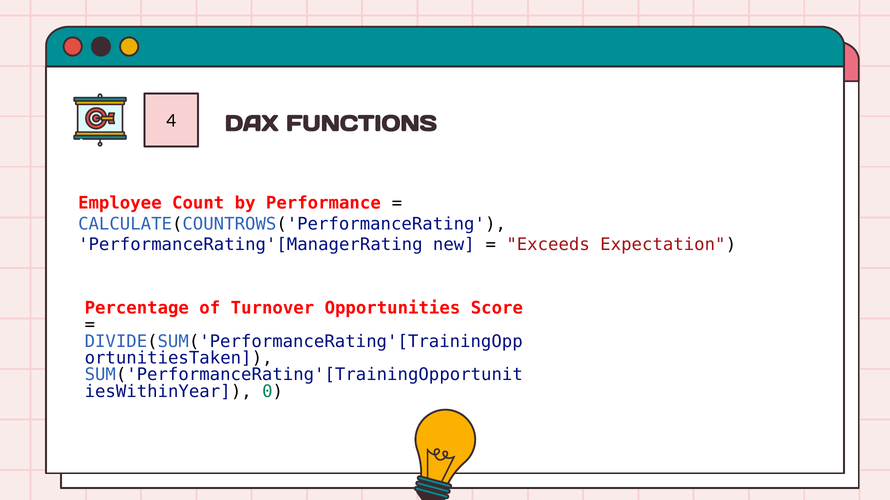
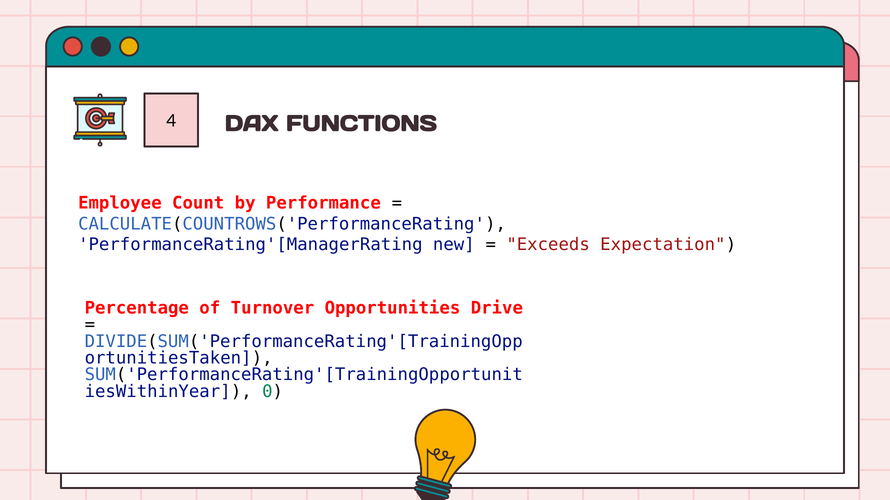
Score: Score -> Drive
